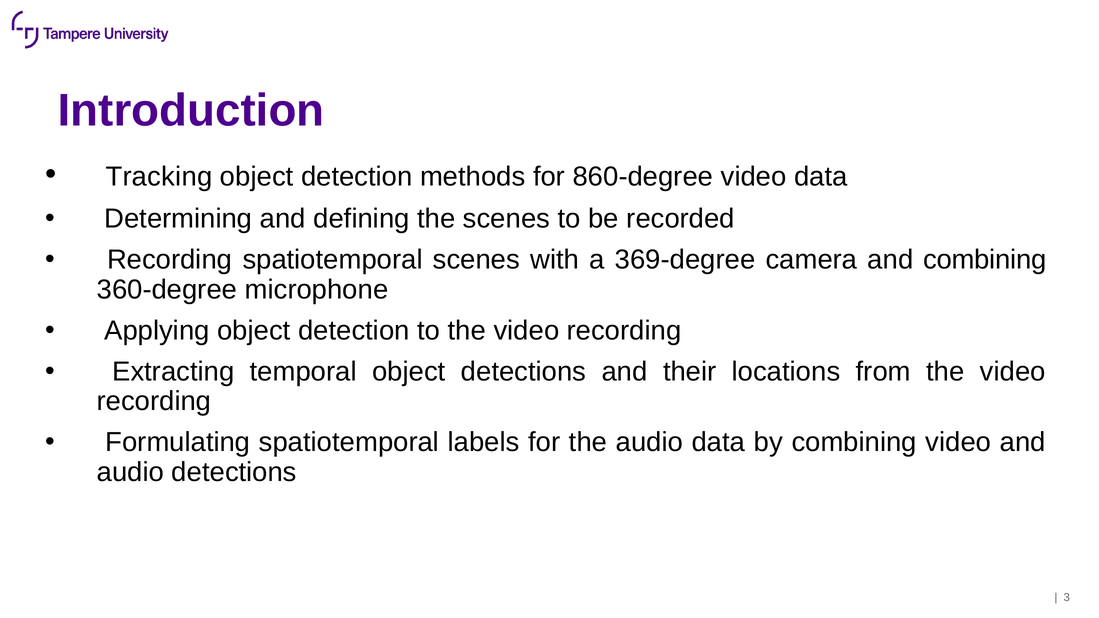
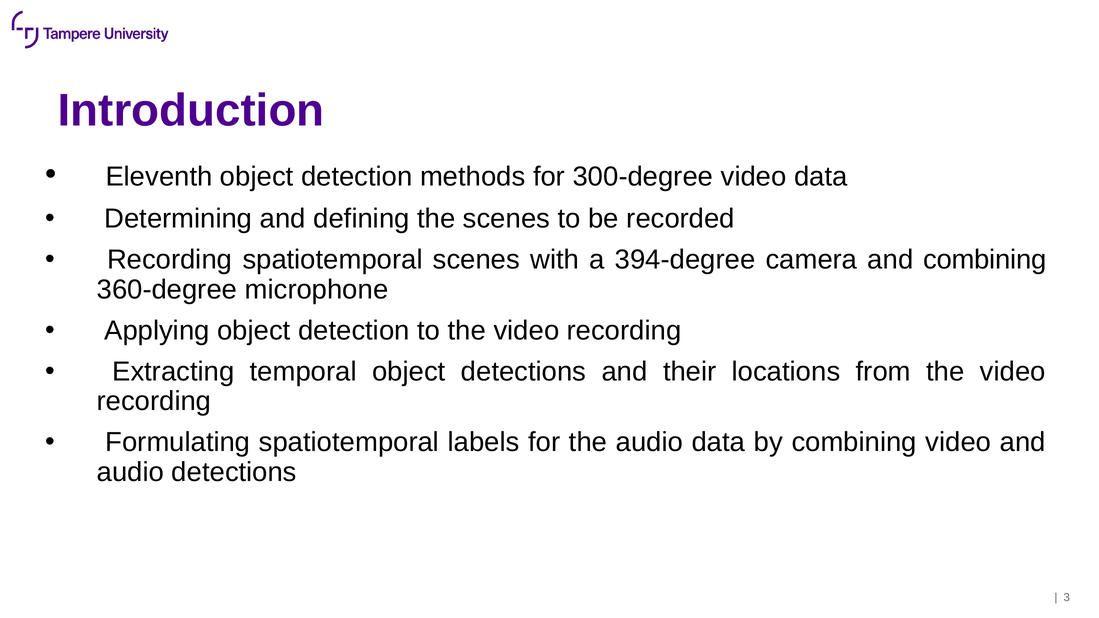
Tracking: Tracking -> Eleventh
860-degree: 860-degree -> 300-degree
369-degree: 369-degree -> 394-degree
